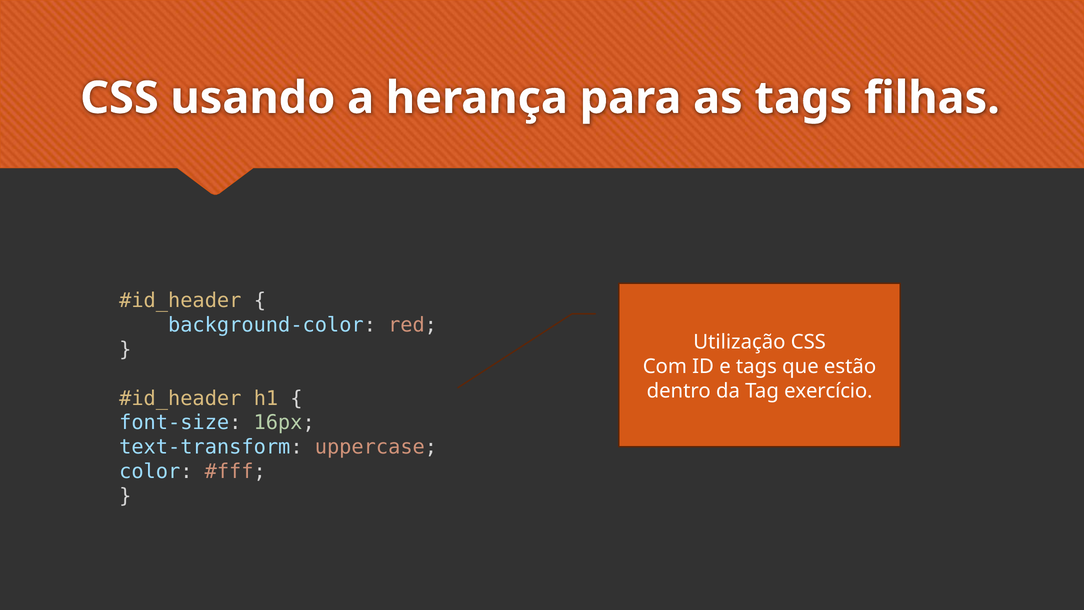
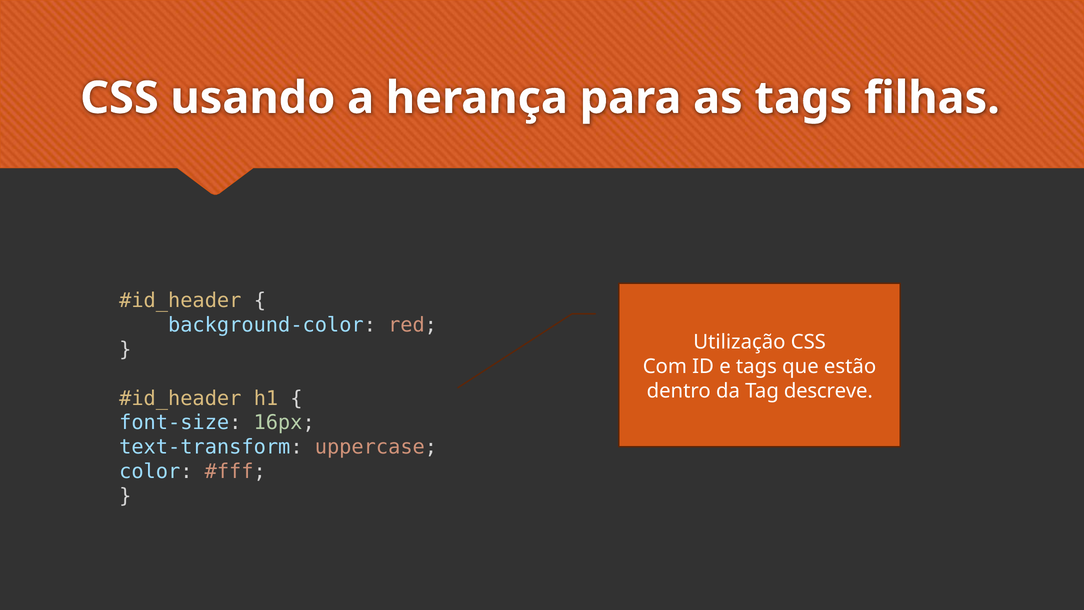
exercício: exercício -> descreve
